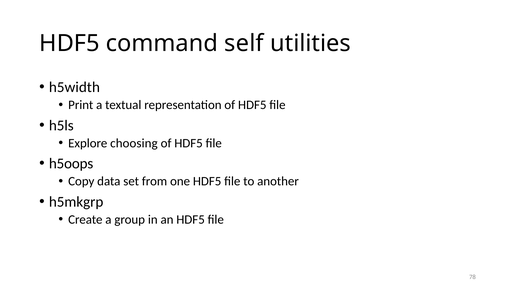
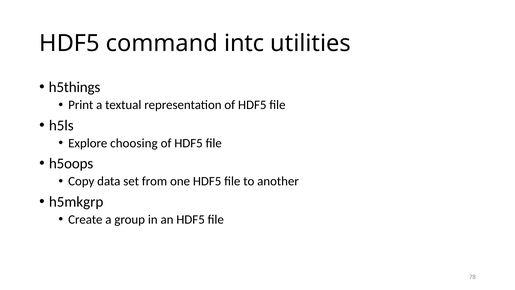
self: self -> intc
h5width: h5width -> h5things
